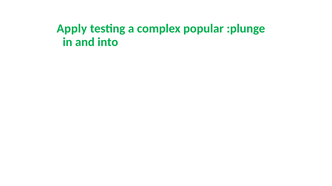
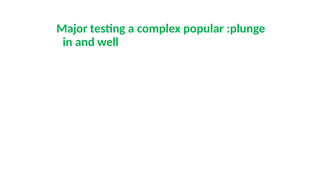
Apply: Apply -> Major
into: into -> well
